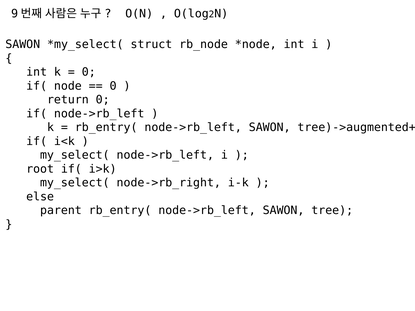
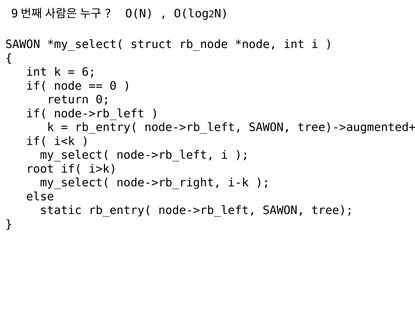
0 at (89, 72): 0 -> 6
parent: parent -> static
